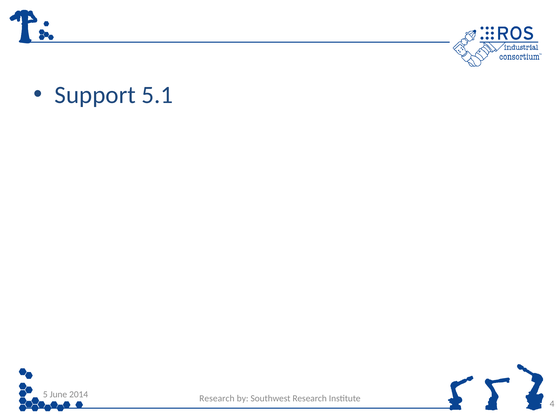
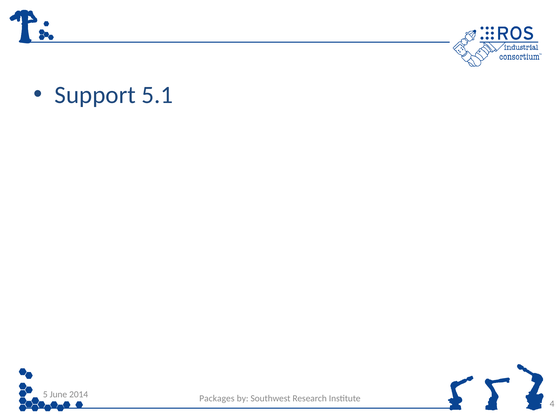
2014 Research: Research -> Packages
